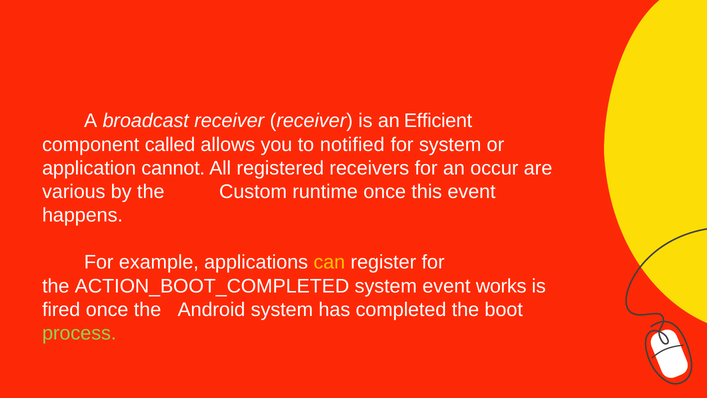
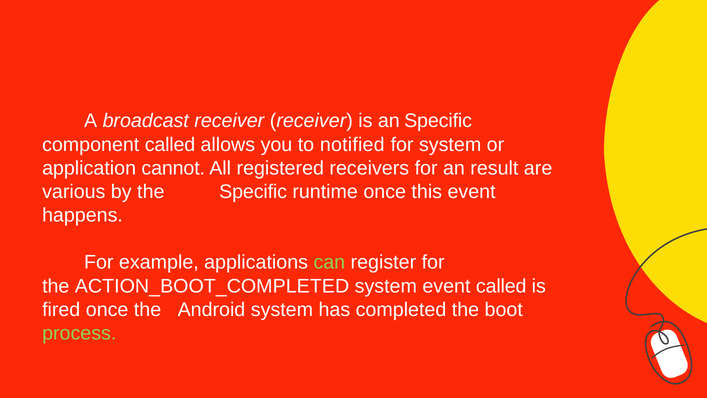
an Efficient: Efficient -> Specific
occur: occur -> result
the Custom: Custom -> Specific
can colour: yellow -> light green
event works: works -> called
